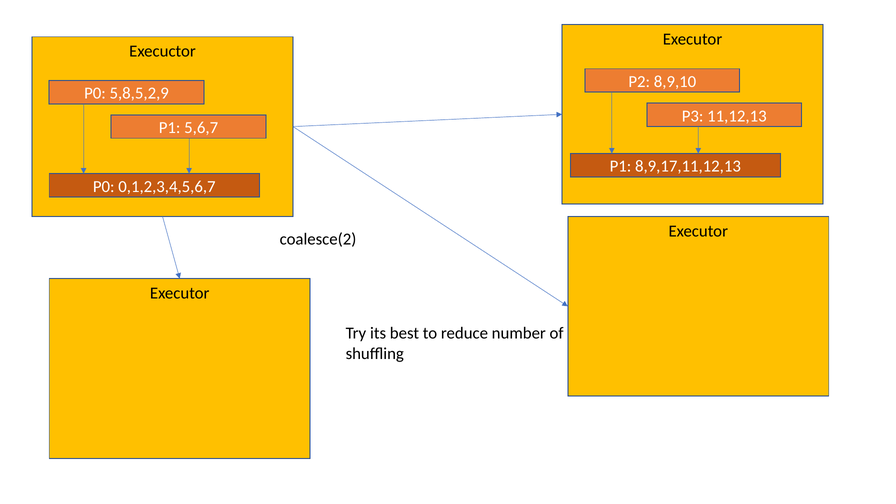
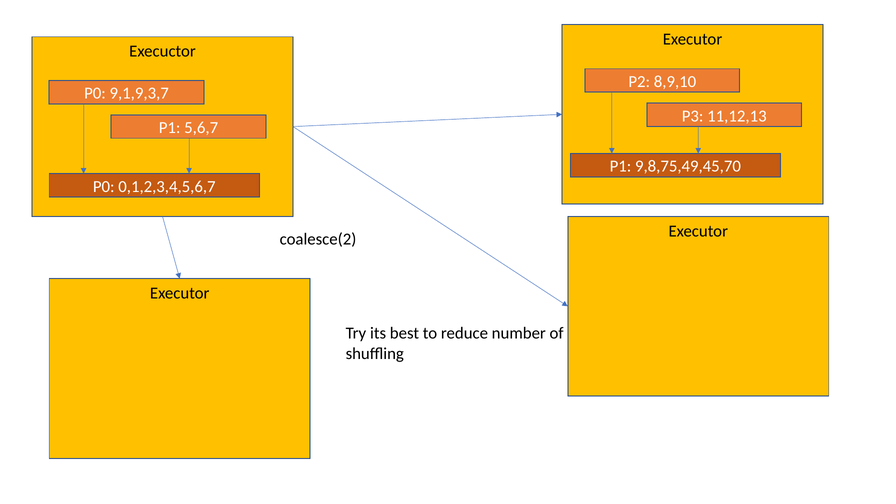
5,8,5,2,9: 5,8,5,2,9 -> 9,1,9,3,7
8,9,17,11,12,13: 8,9,17,11,12,13 -> 9,8,75,49,45,70
